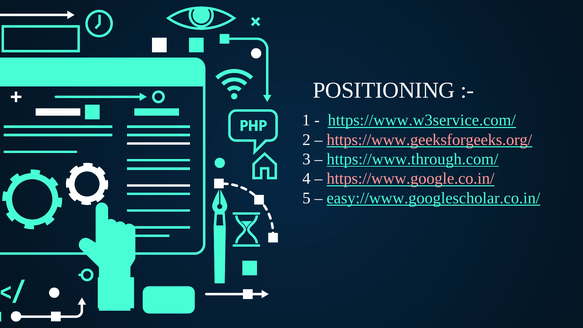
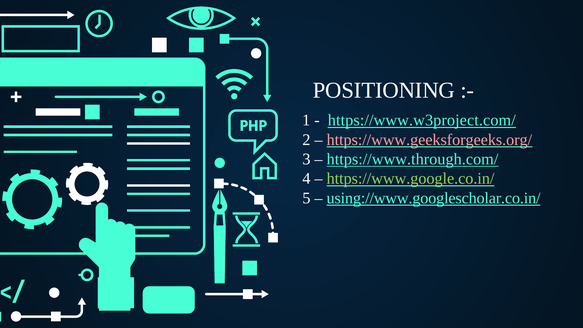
https://www.w3service.com/: https://www.w3service.com/ -> https://www.w3project.com/
https://www.google.co.in/ colour: pink -> light green
easy://www.googlescholar.co.in/: easy://www.googlescholar.co.in/ -> using://www.googlescholar.co.in/
